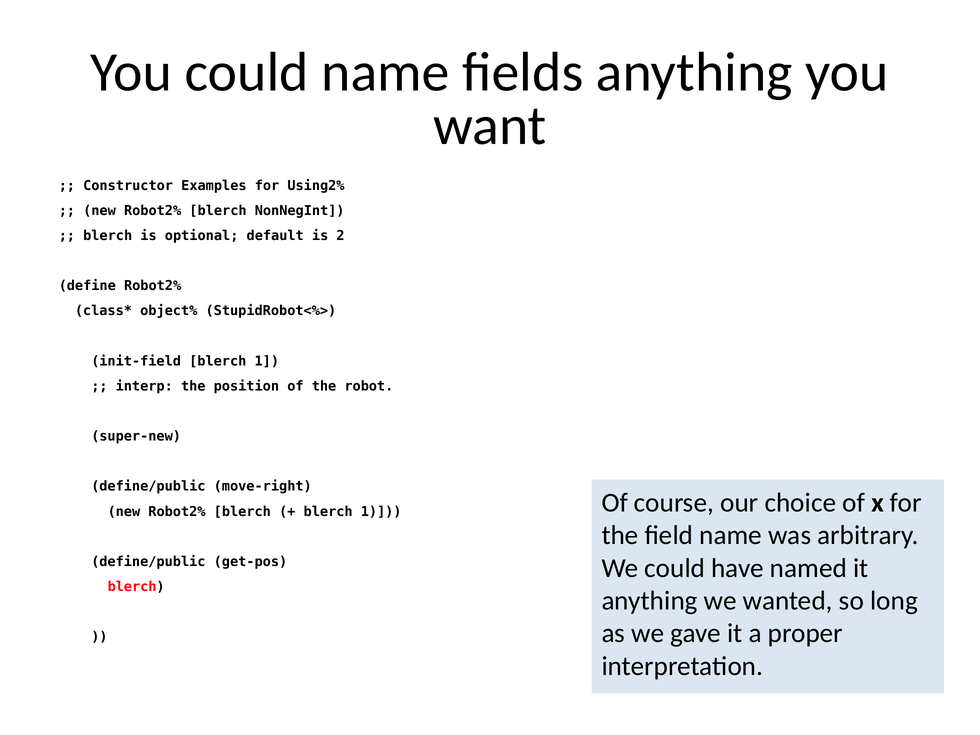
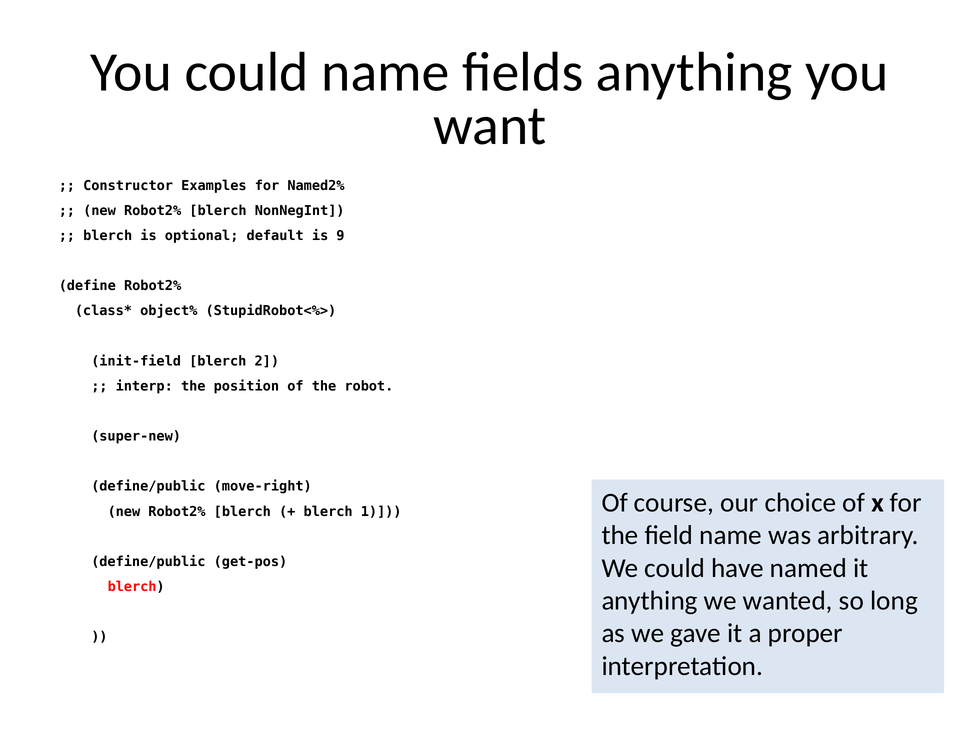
Using2%: Using2% -> Named2%
2: 2 -> 9
init-field blerch 1: 1 -> 2
